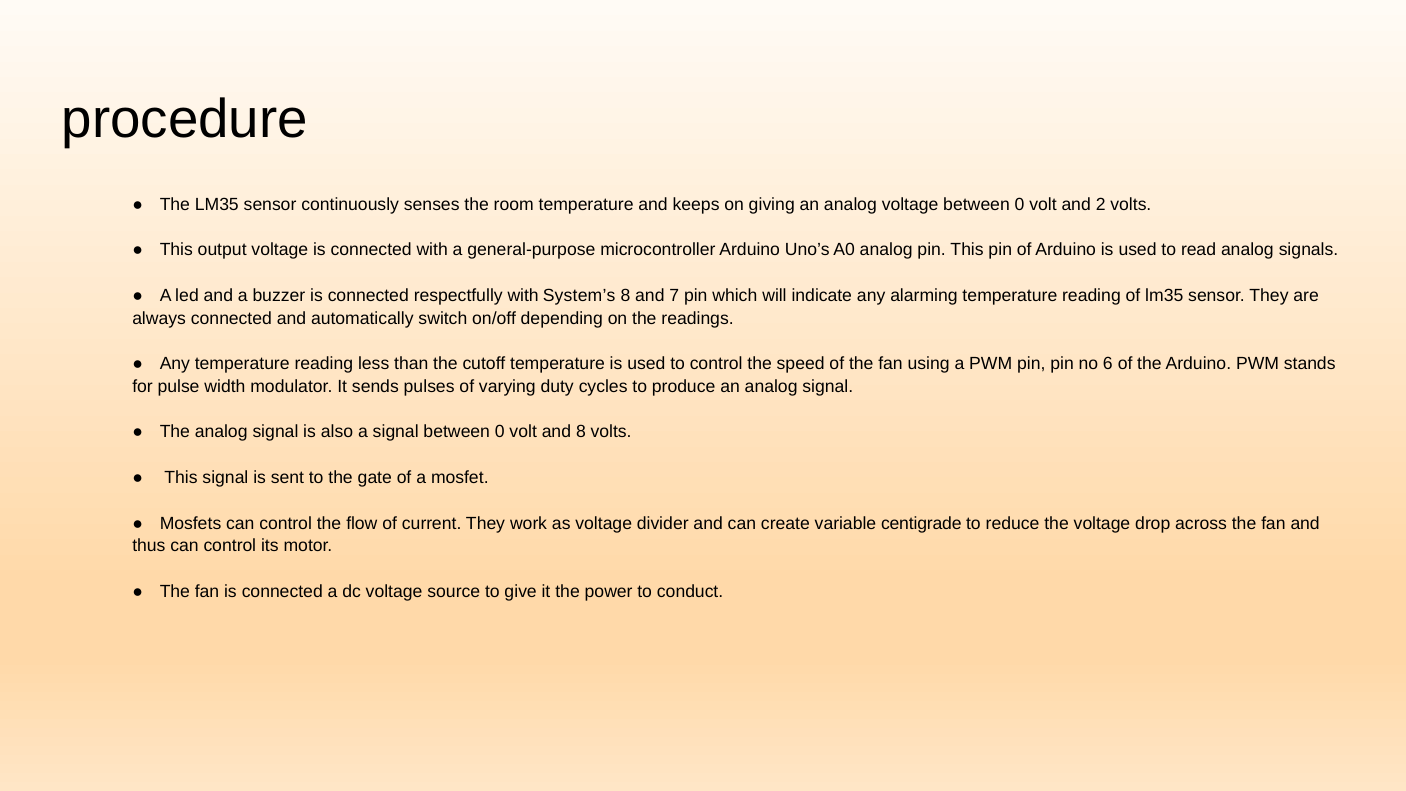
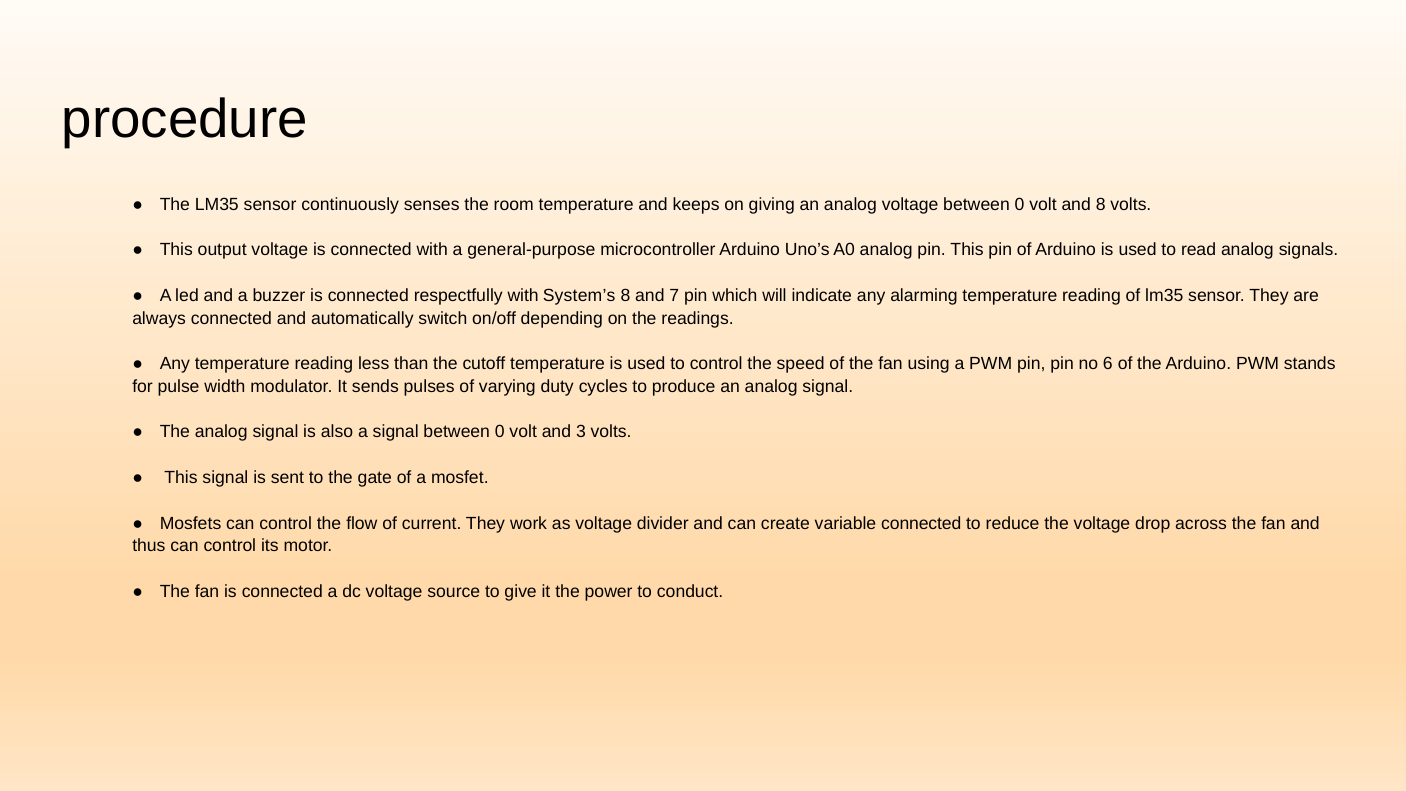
and 2: 2 -> 8
and 8: 8 -> 3
variable centigrade: centigrade -> connected
